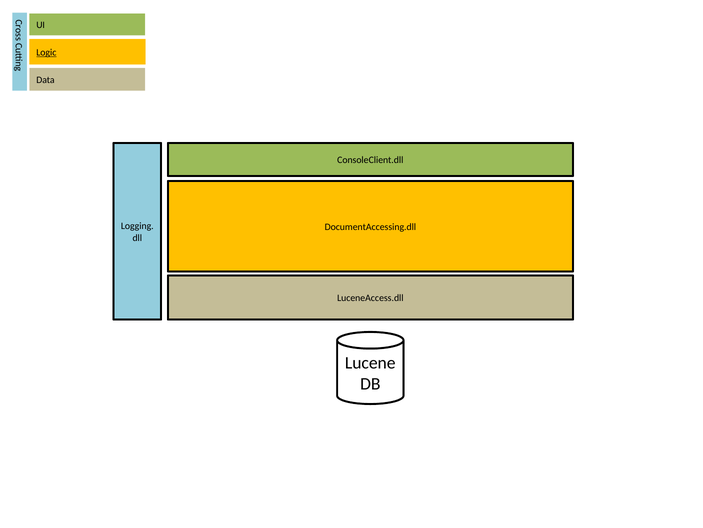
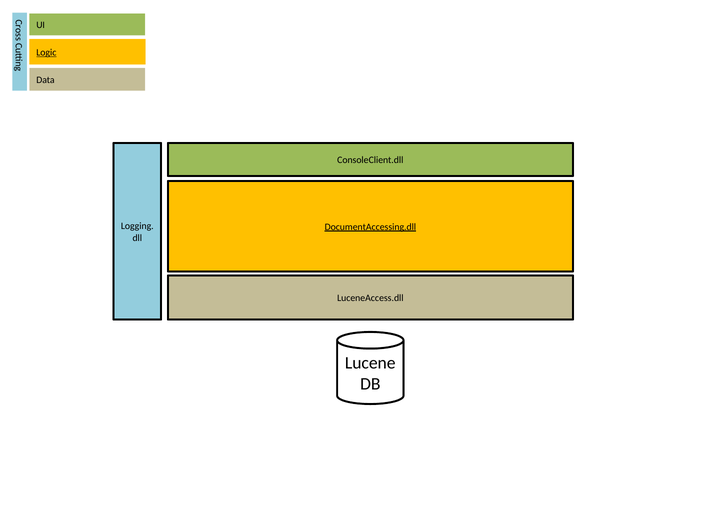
DocumentAccessing.dll underline: none -> present
